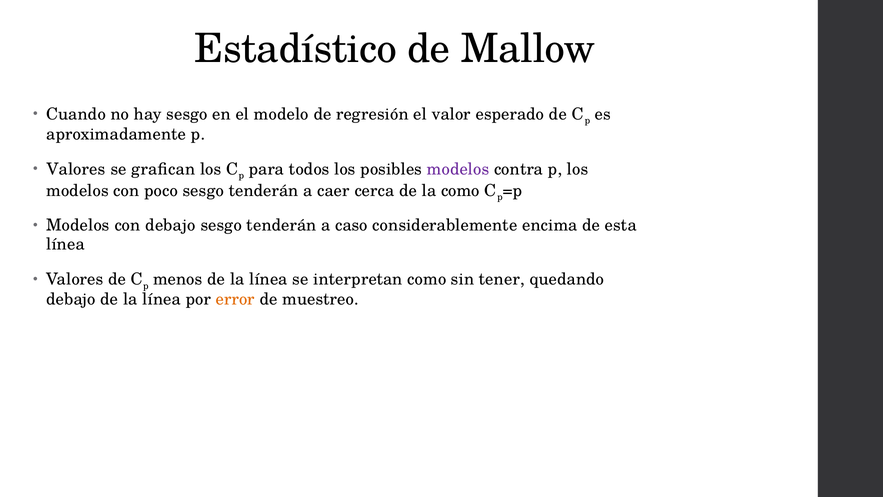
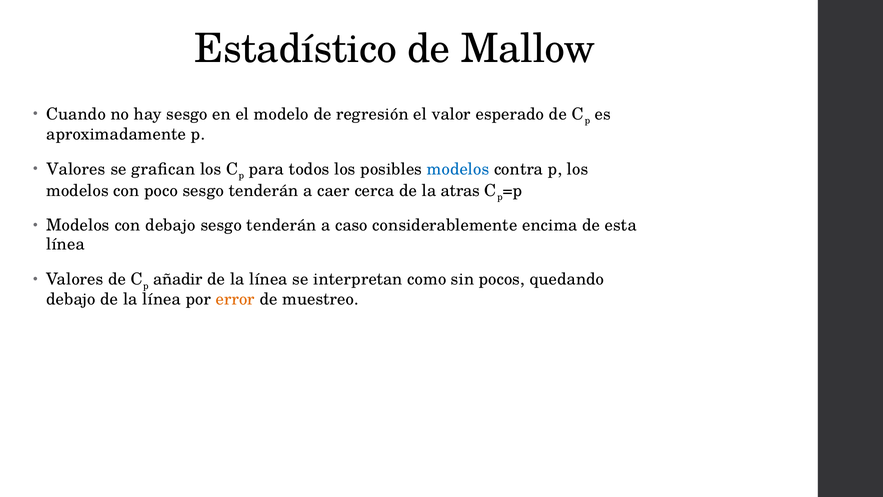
modelos at (458, 169) colour: purple -> blue
la como: como -> atras
menos: menos -> añadir
tener: tener -> pocos
